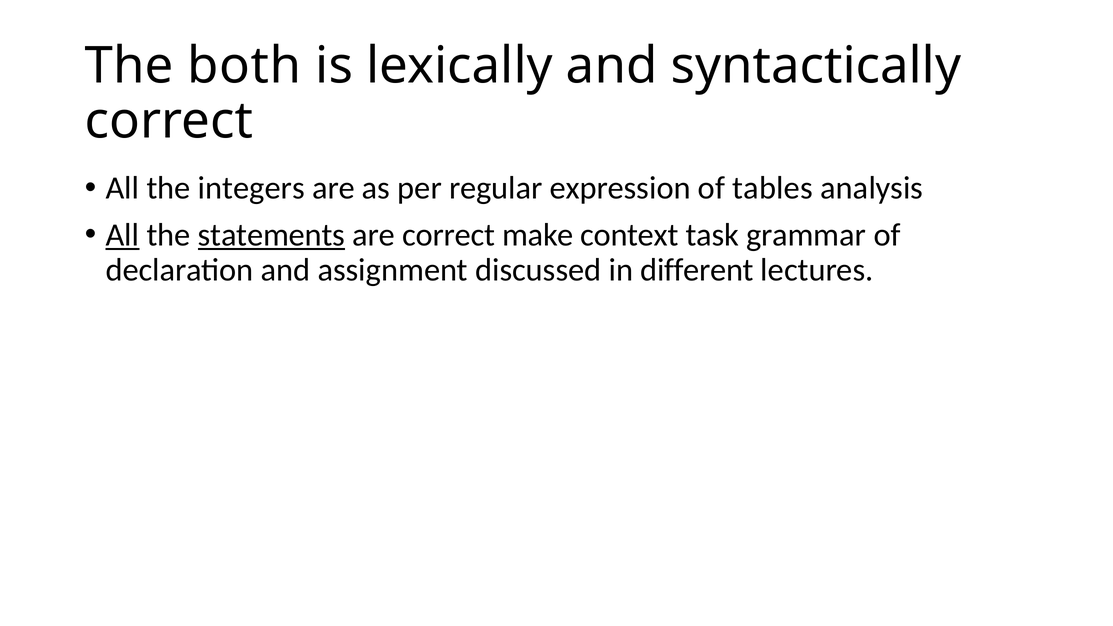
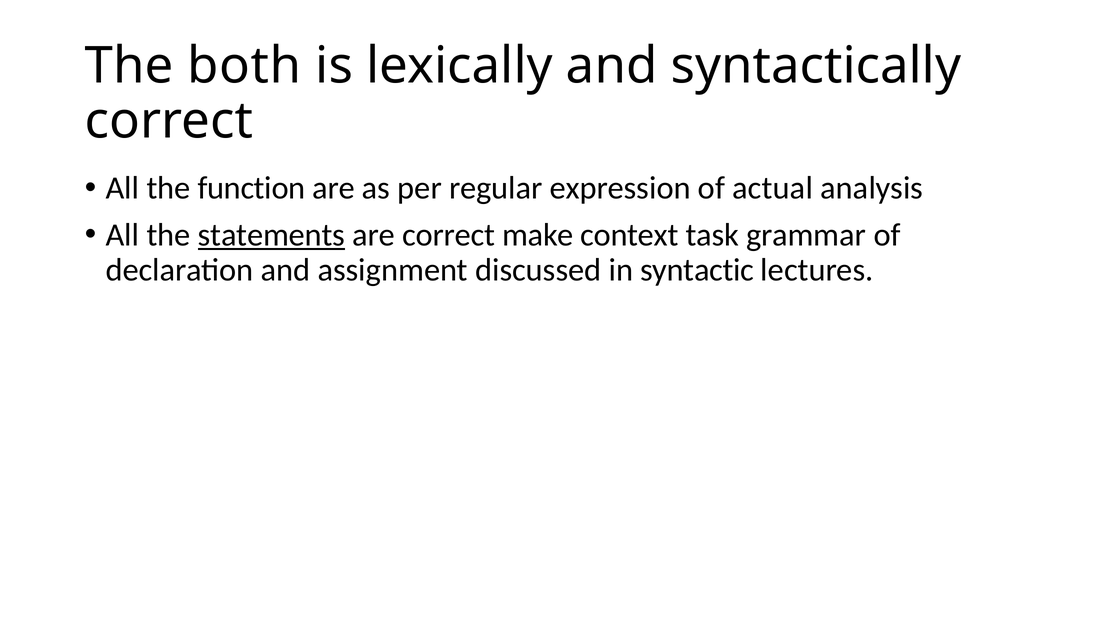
integers: integers -> function
tables: tables -> actual
All at (123, 235) underline: present -> none
different: different -> syntactic
